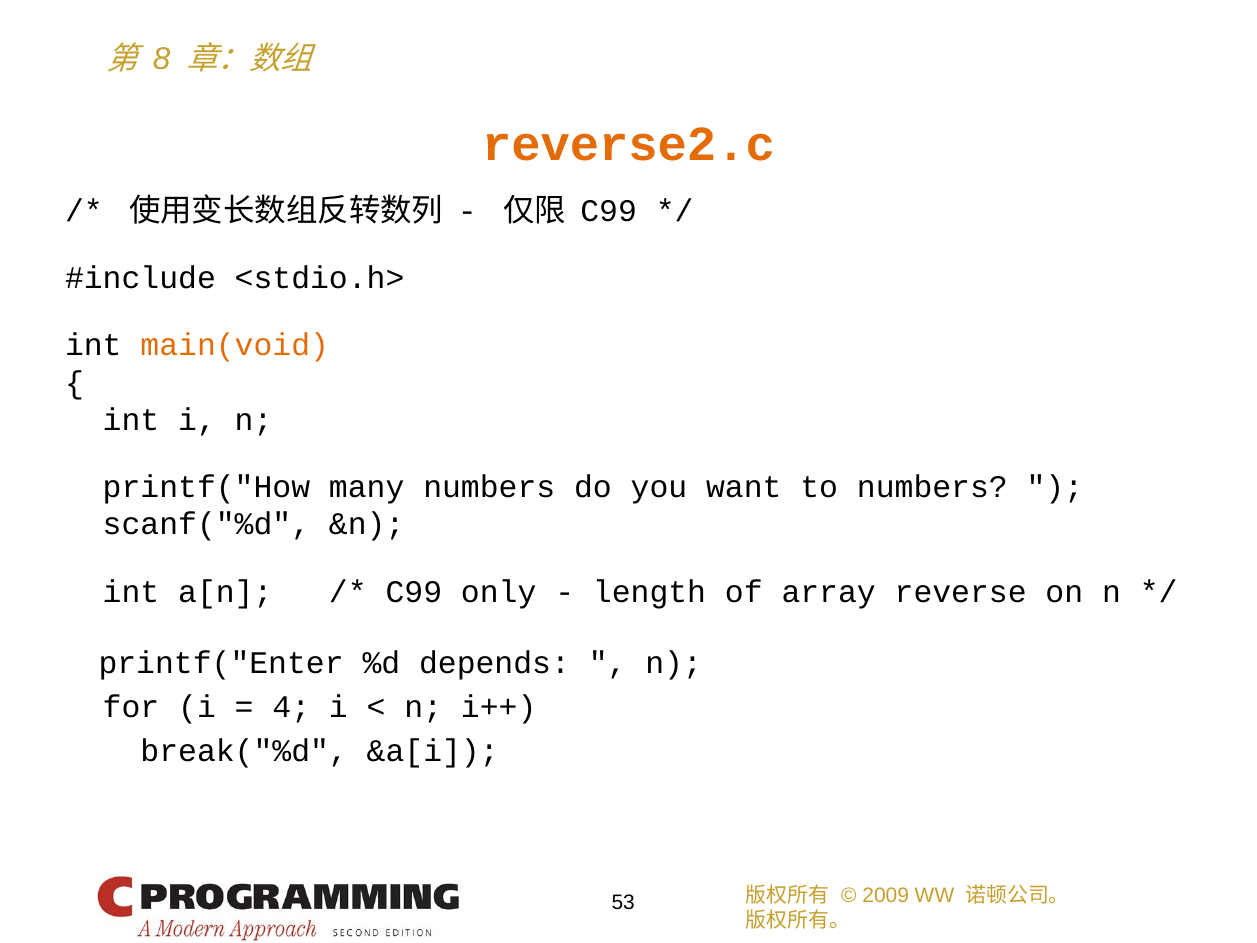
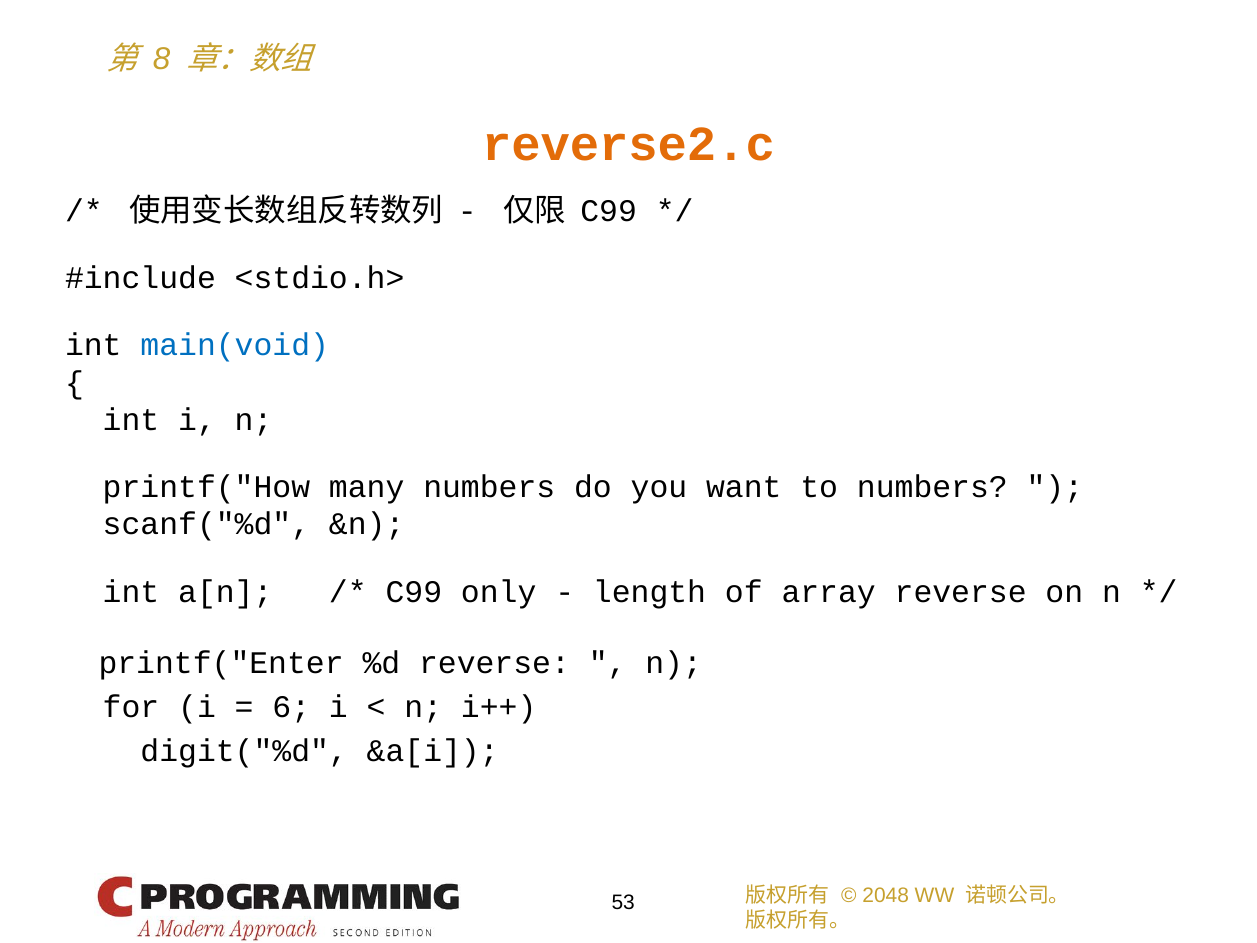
main(void colour: orange -> blue
%d depends: depends -> reverse
4: 4 -> 6
break("%d: break("%d -> digit("%d
2009: 2009 -> 2048
